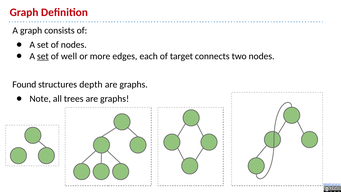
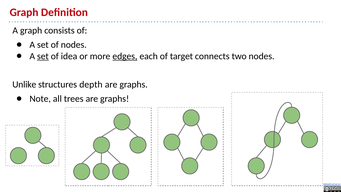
well: well -> idea
edges underline: none -> present
Found: Found -> Unlike
